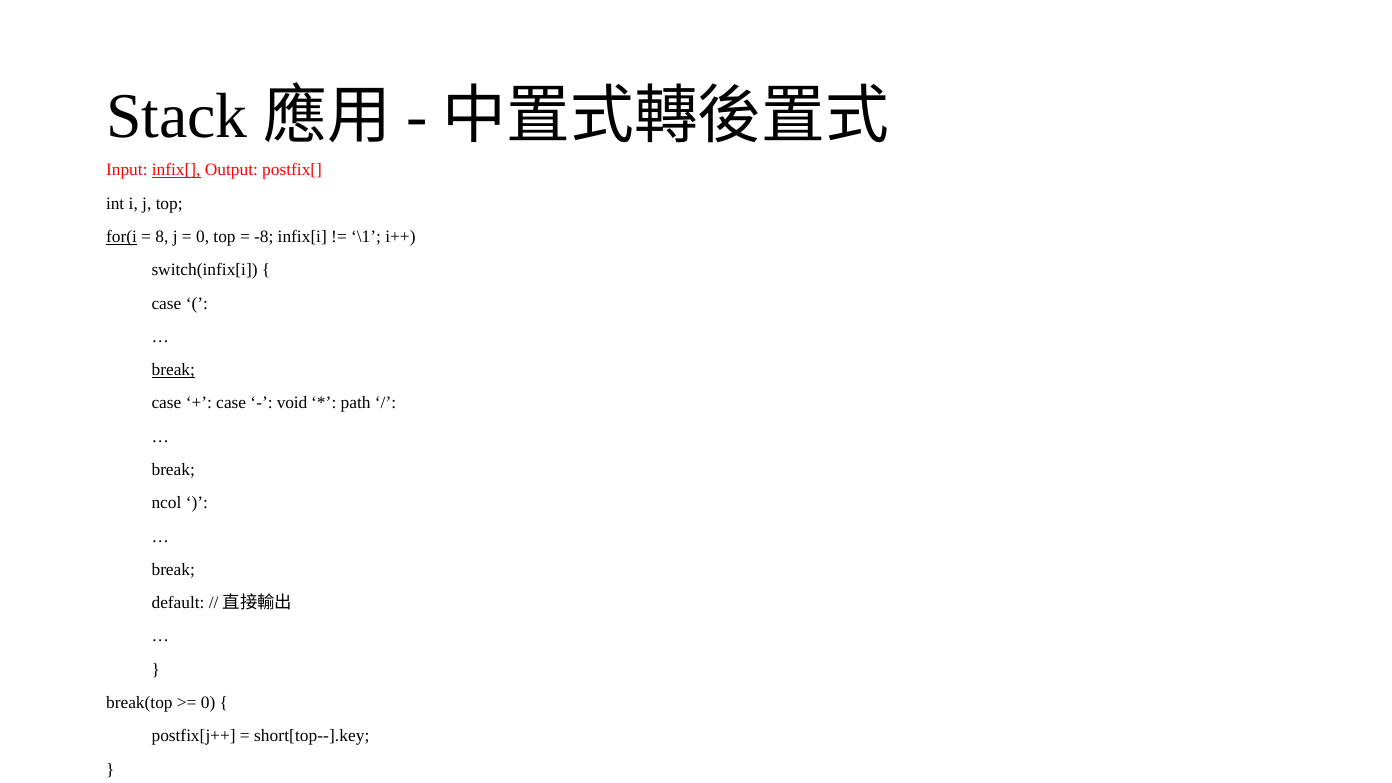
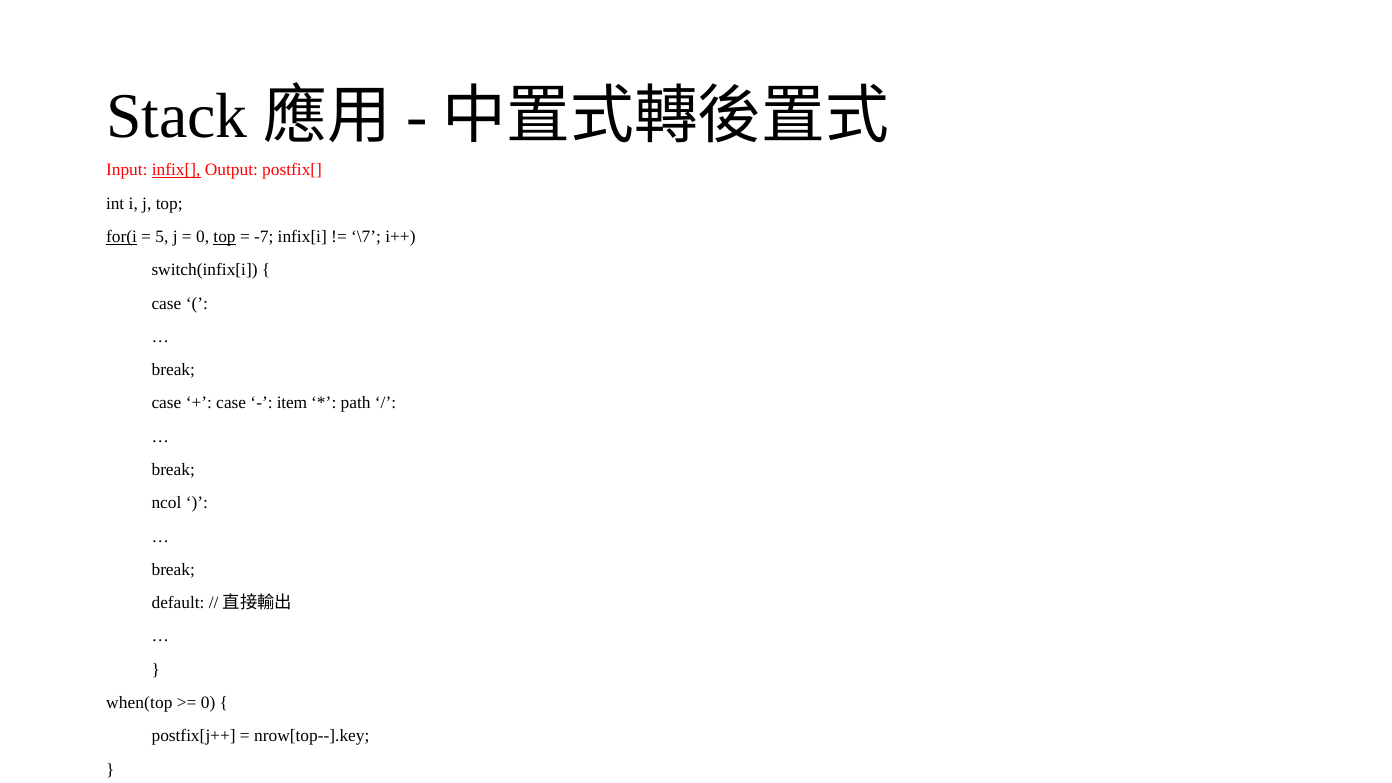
8: 8 -> 5
top at (225, 237) underline: none -> present
-8: -8 -> -7
\1: \1 -> \7
break at (173, 370) underline: present -> none
void: void -> item
break(top: break(top -> when(top
short[top--].key: short[top--].key -> nrow[top--].key
